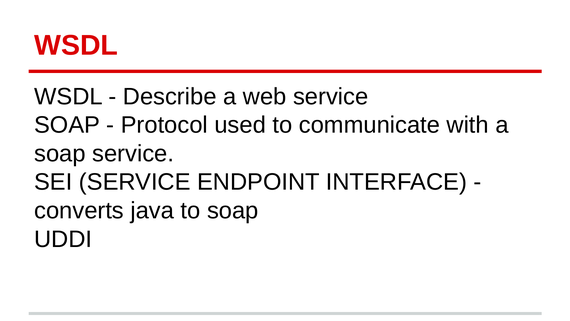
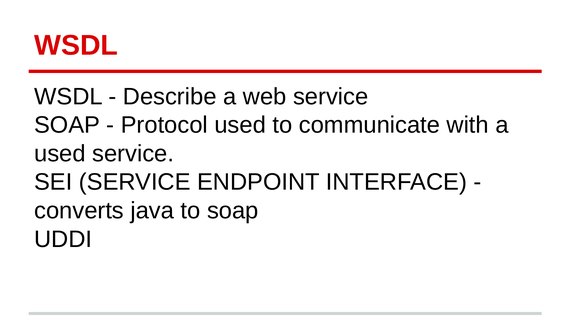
soap at (60, 153): soap -> used
